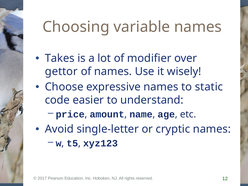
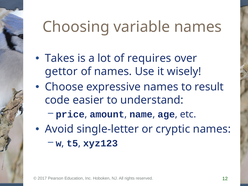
modifier: modifier -> requires
static: static -> result
